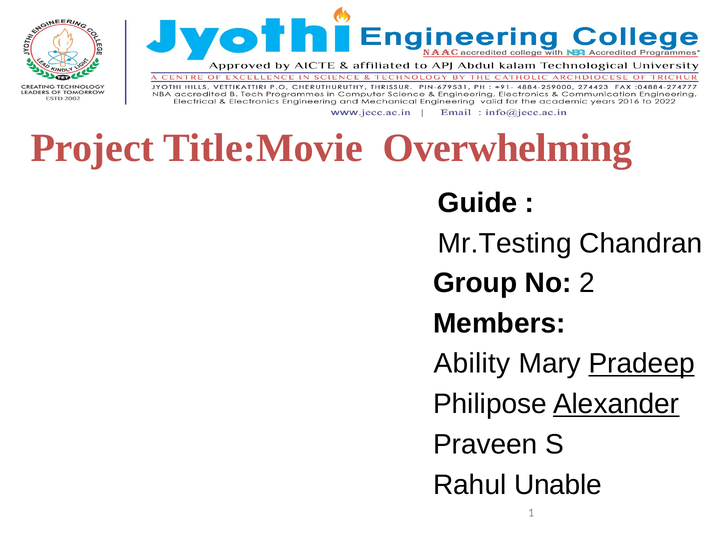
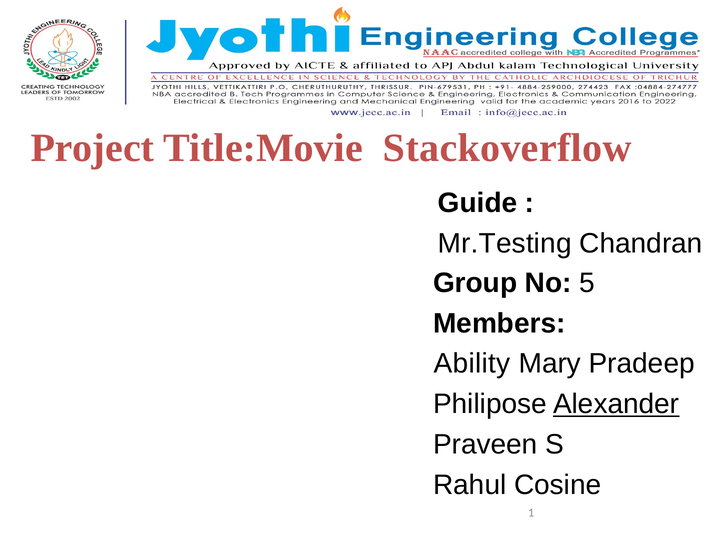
Overwhelming: Overwhelming -> Stackoverflow
2: 2 -> 5
Pradeep underline: present -> none
Unable: Unable -> Cosine
